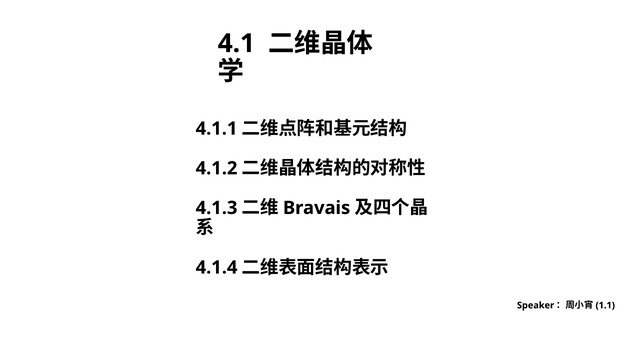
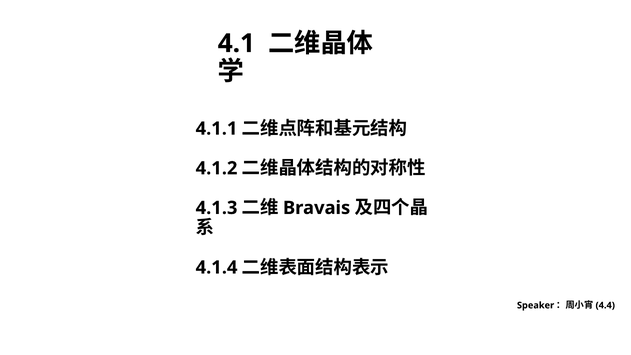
1.1: 1.1 -> 4.4
